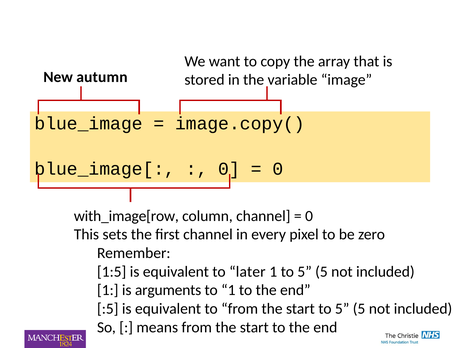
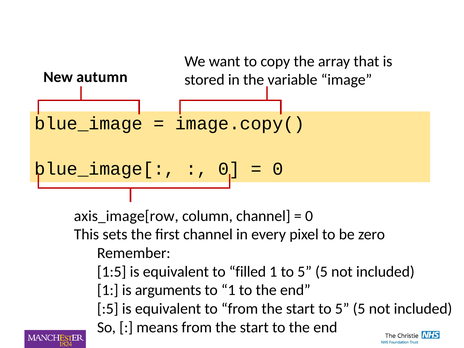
with_image[row: with_image[row -> axis_image[row
later: later -> filled
